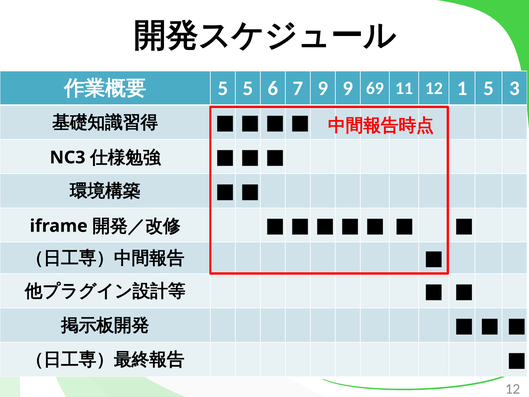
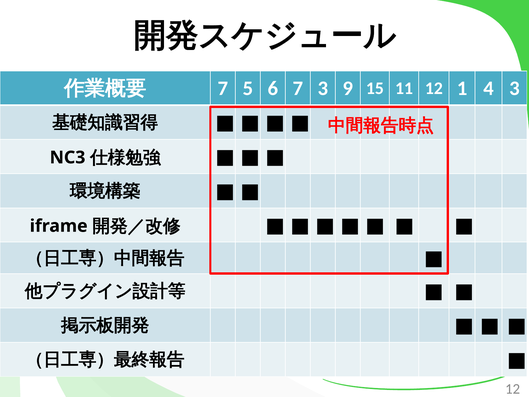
5 at (223, 88): 5 -> 7
7 9: 9 -> 3
69: 69 -> 15
1 5: 5 -> 4
